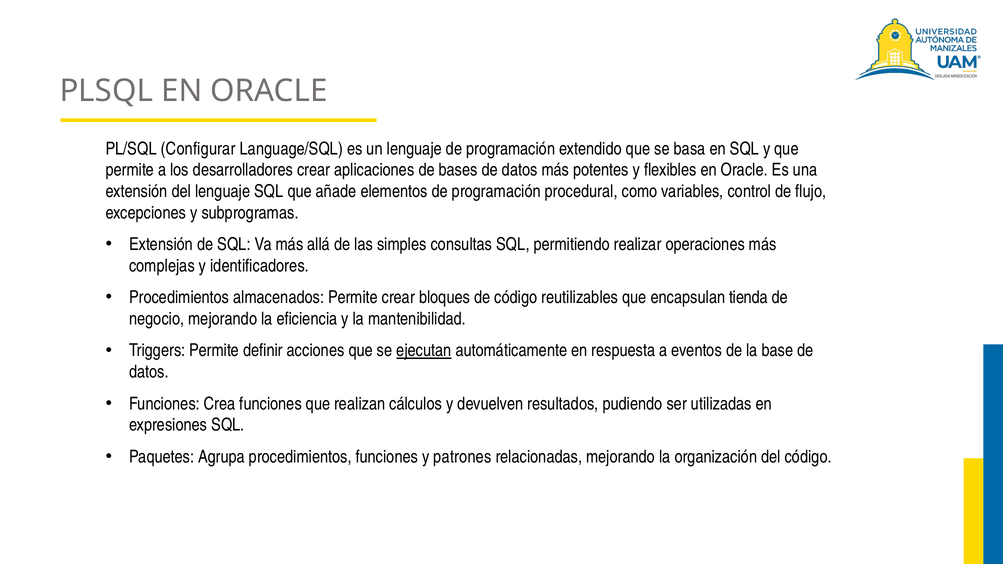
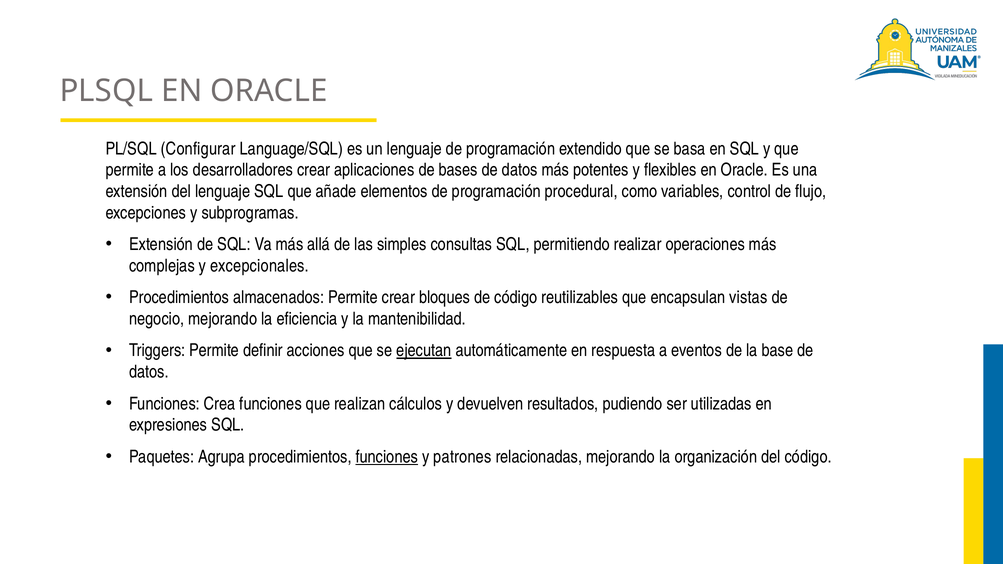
identificadores: identificadores -> excepcionales
tienda: tienda -> vistas
funciones at (387, 457) underline: none -> present
